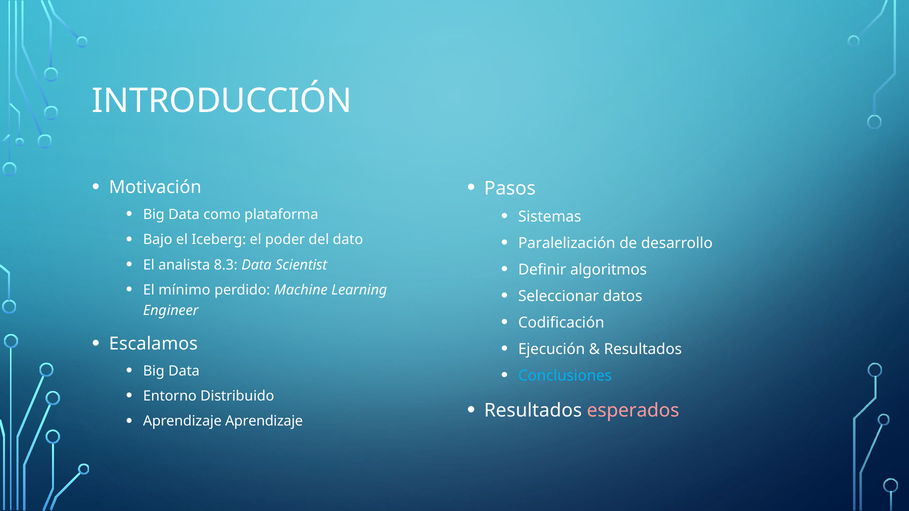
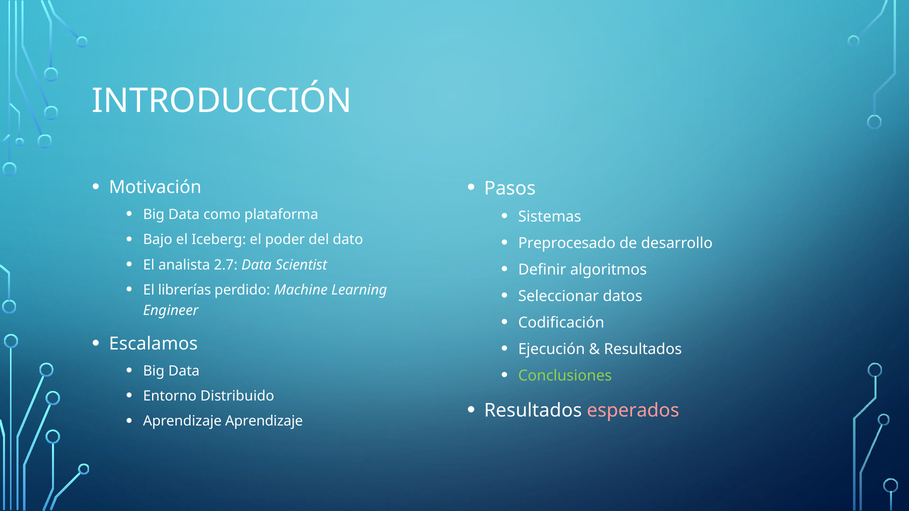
Paralelización: Paralelización -> Preprocesado
8.3: 8.3 -> 2.7
mínimo: mínimo -> librerías
Conclusiones colour: light blue -> light green
